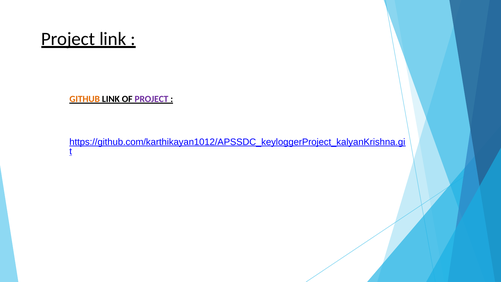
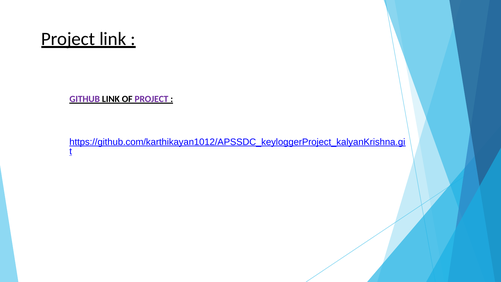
GITHUB colour: orange -> purple
